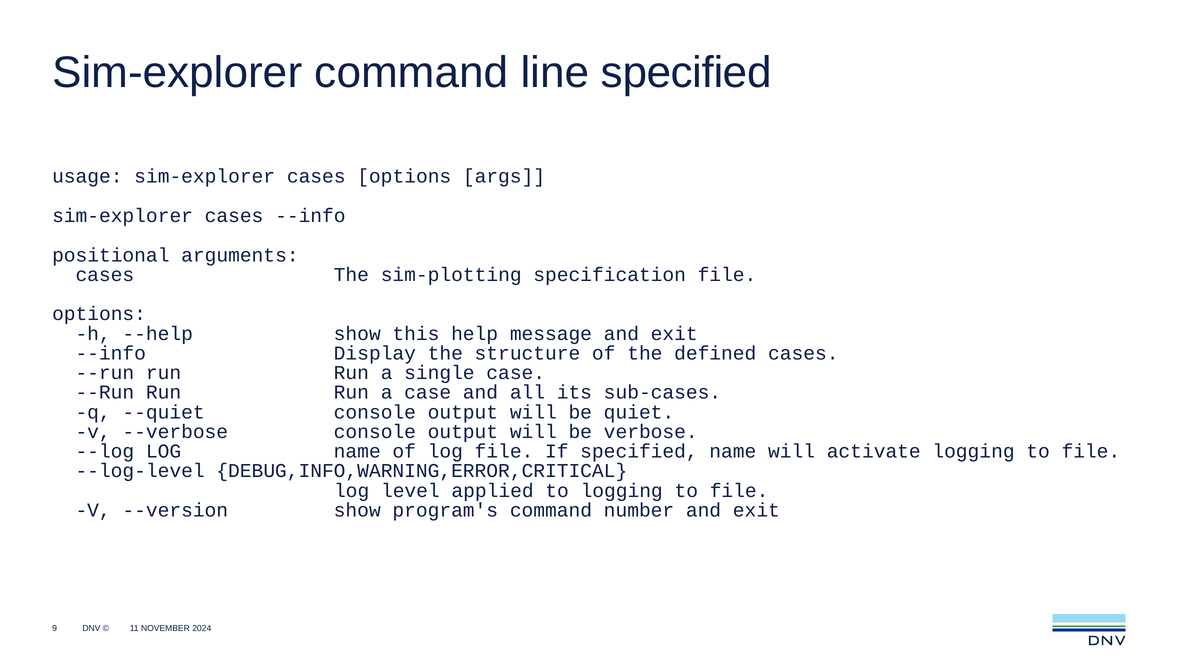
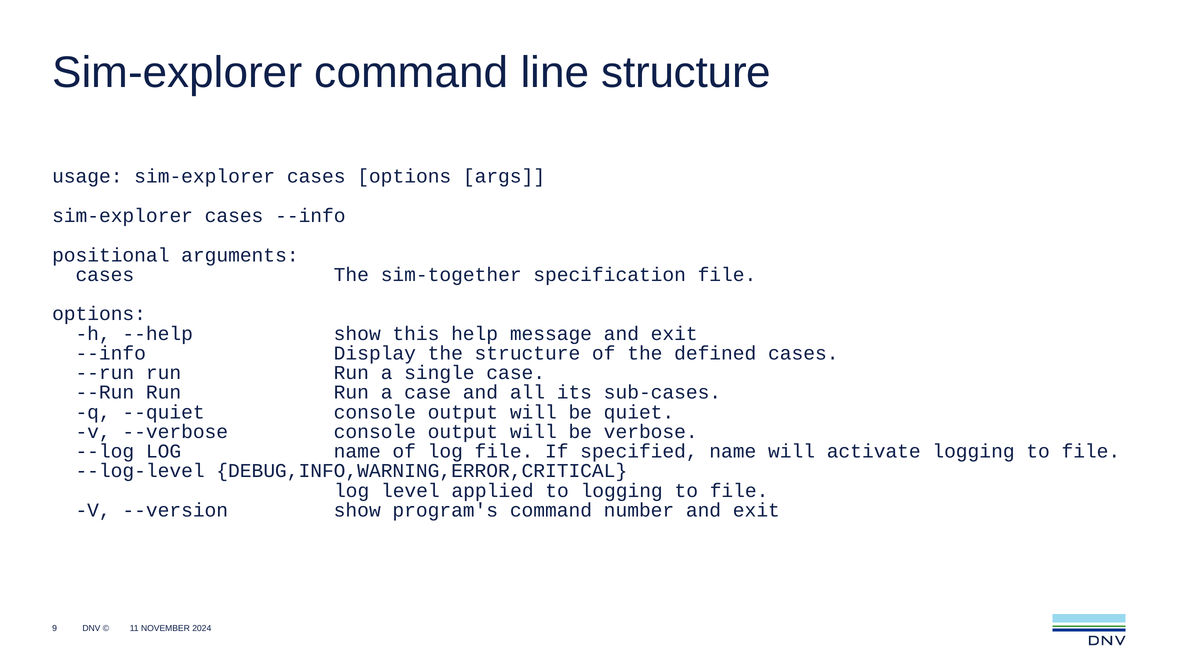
line specified: specified -> structure
sim-plotting: sim-plotting -> sim-together
